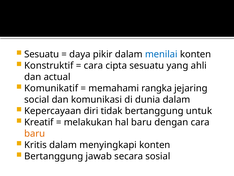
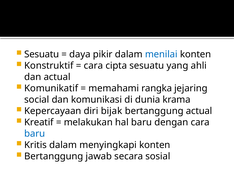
dunia dalam: dalam -> krama
tidak: tidak -> bijak
bertanggung untuk: untuk -> actual
baru at (35, 133) colour: orange -> blue
